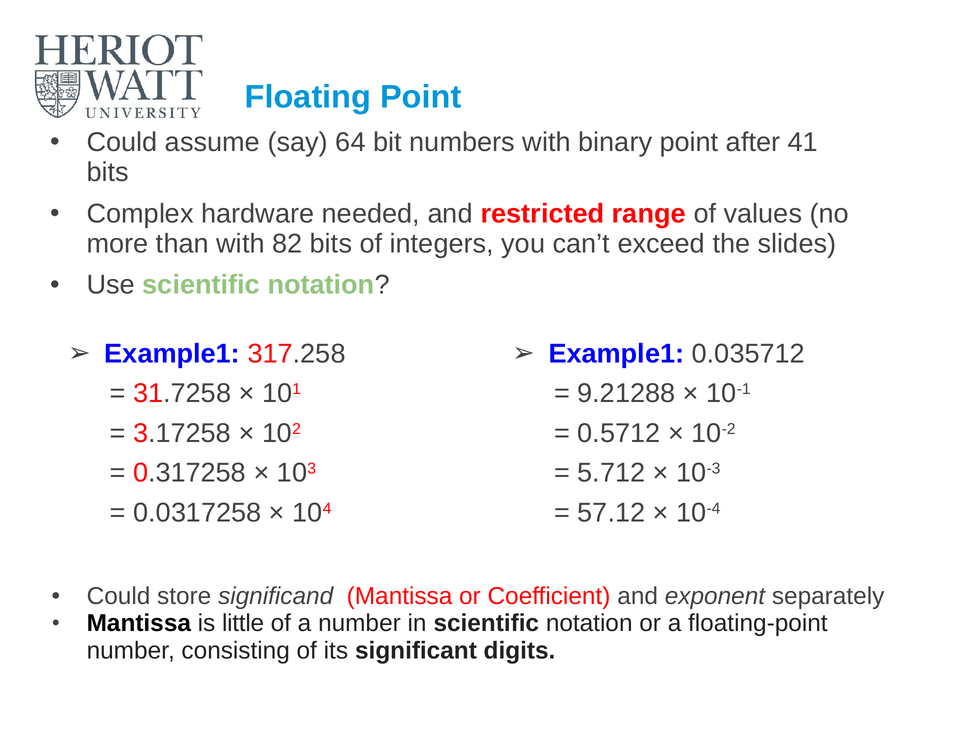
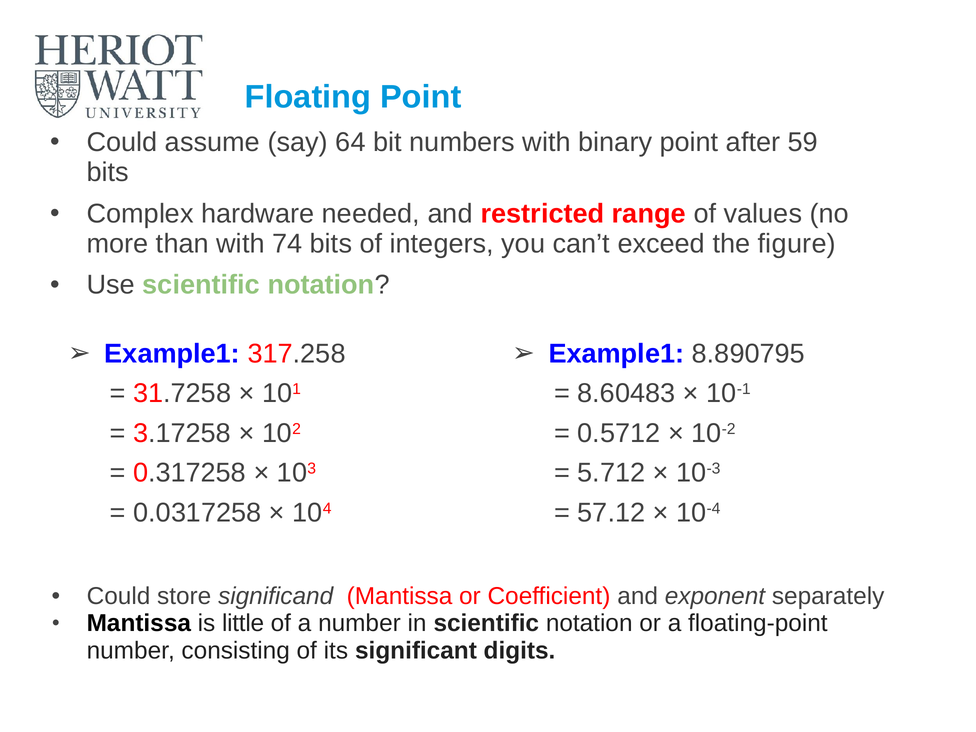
41: 41 -> 59
82: 82 -> 74
slides: slides -> figure
0.035712: 0.035712 -> 8.890795
9.21288: 9.21288 -> 8.60483
